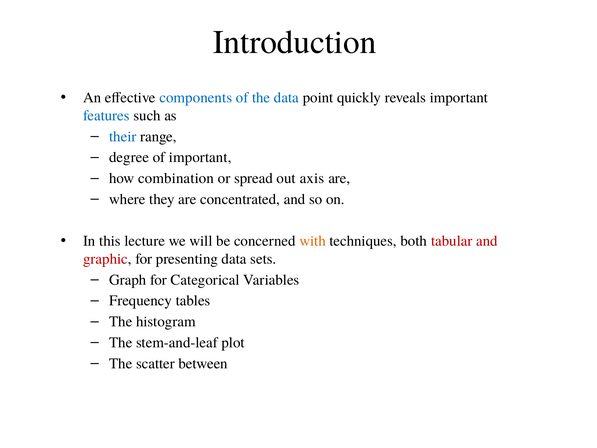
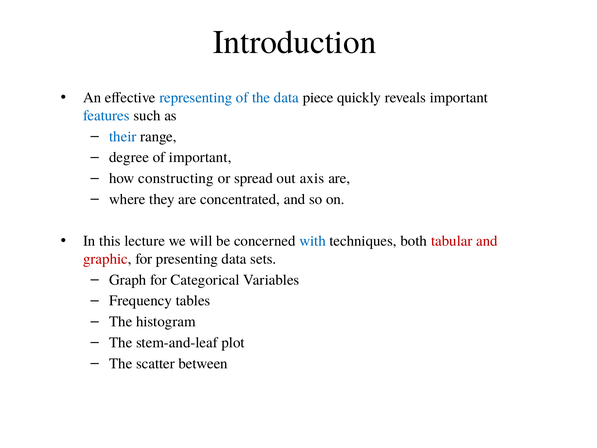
components: components -> representing
point: point -> piece
combination: combination -> constructing
with colour: orange -> blue
